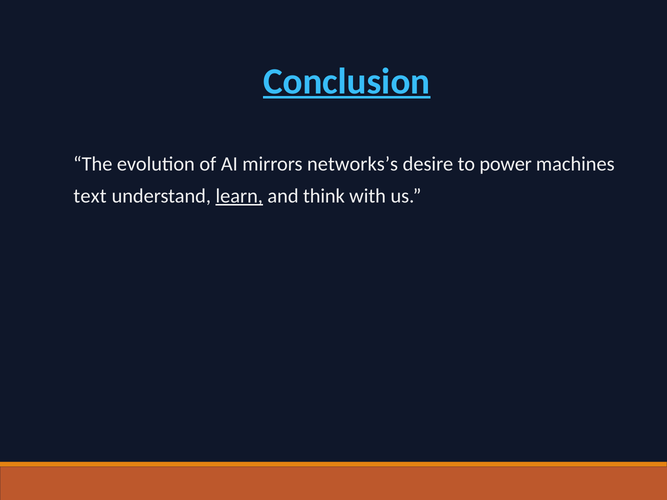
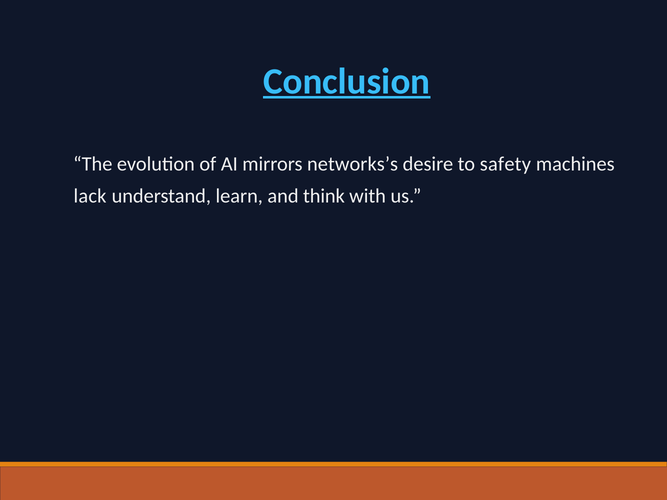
power: power -> safety
text: text -> lack
learn underline: present -> none
